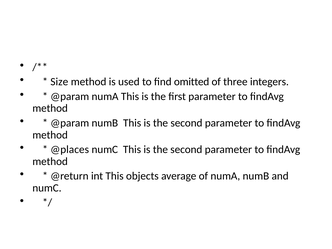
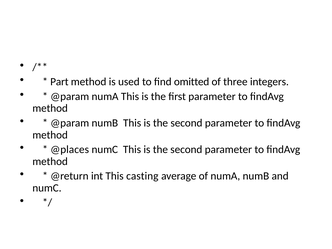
Size: Size -> Part
objects: objects -> casting
